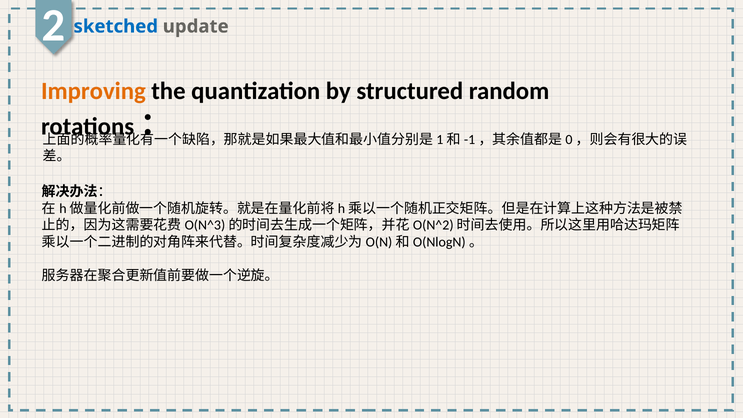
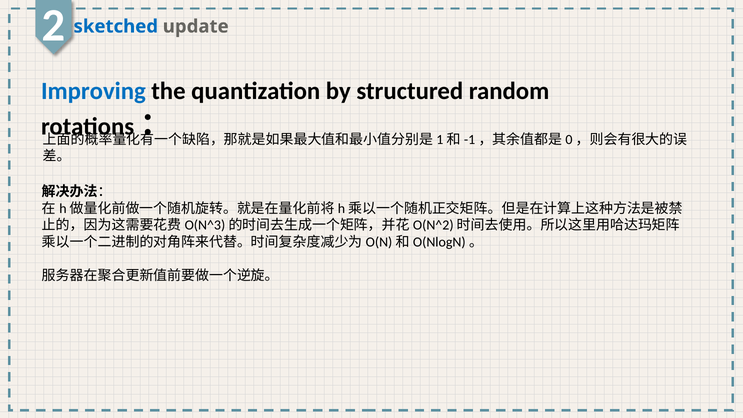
Improving colour: orange -> blue
